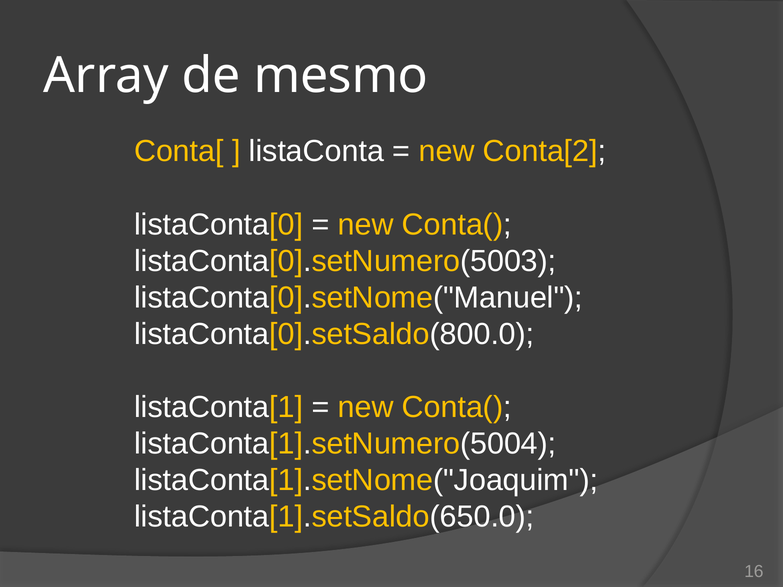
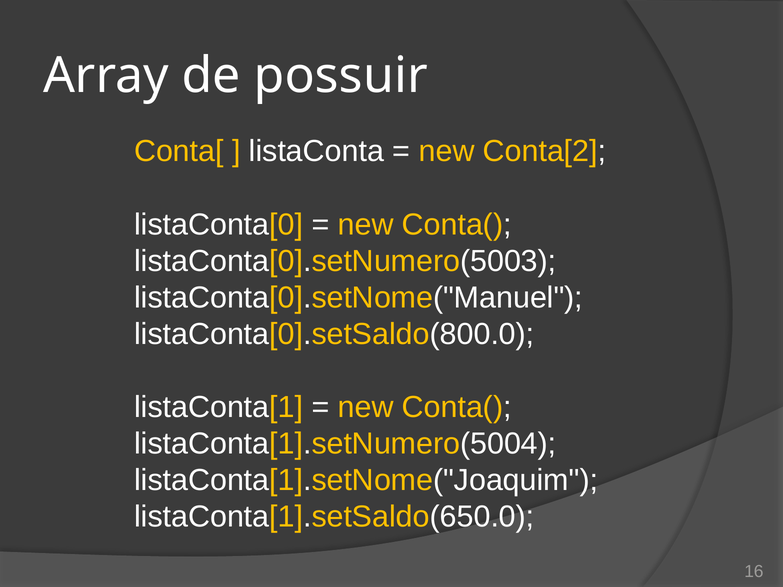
mesmo: mesmo -> possuir
